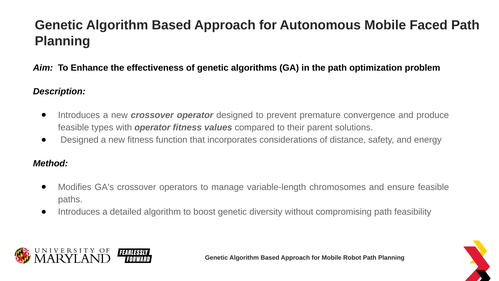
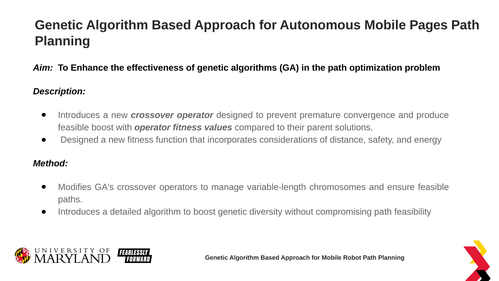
Faced: Faced -> Pages
feasible types: types -> boost
